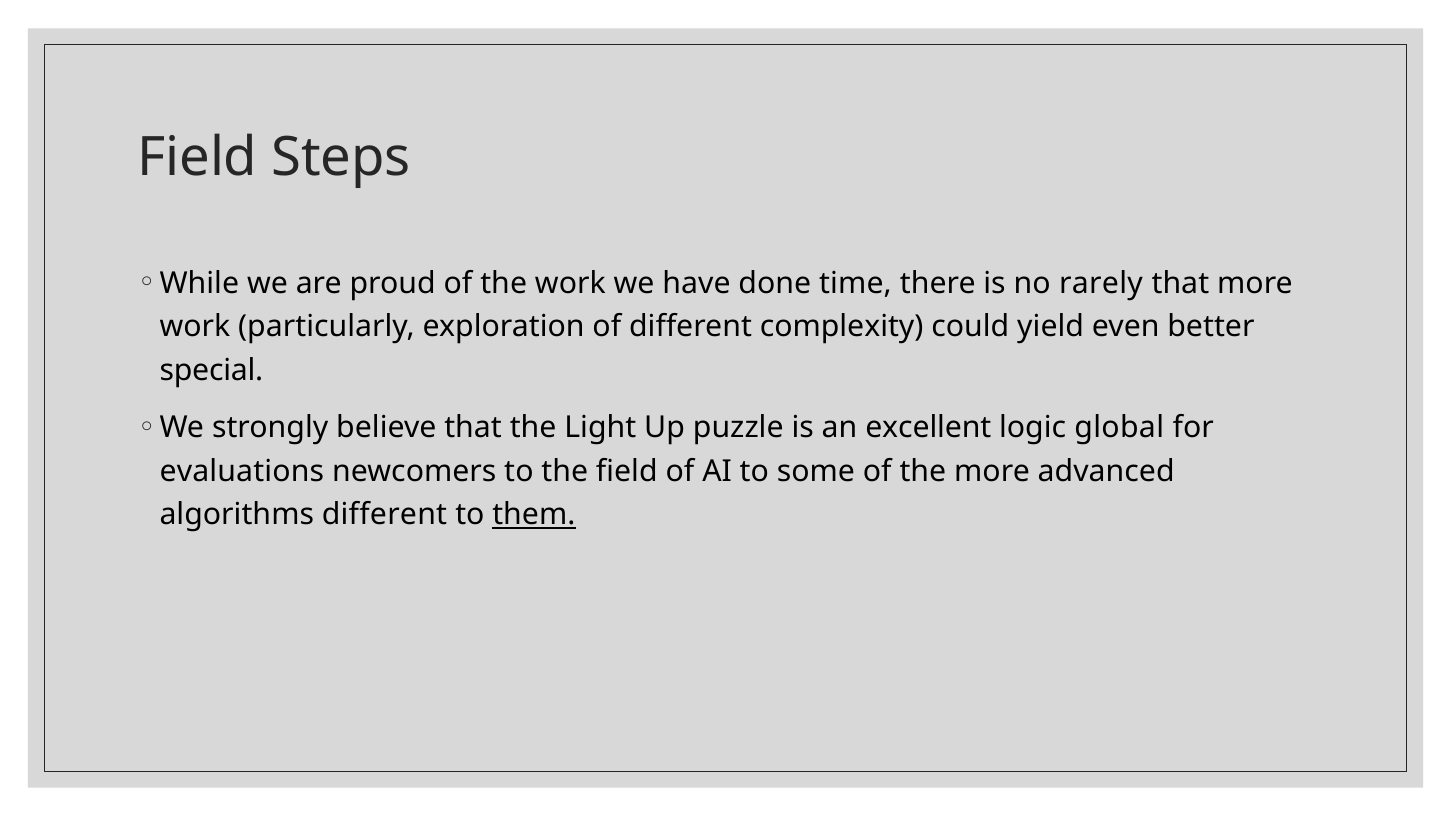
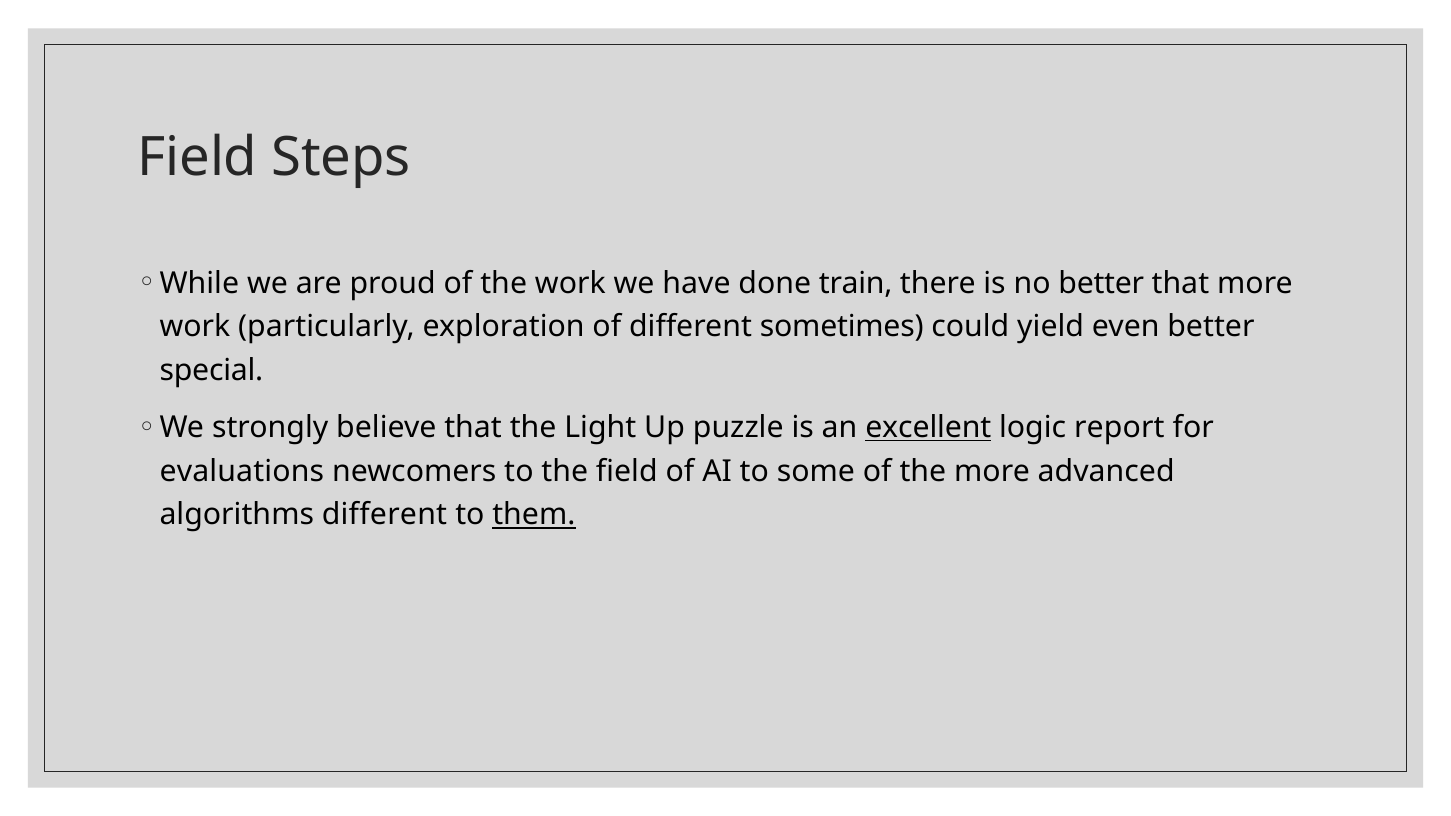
time: time -> train
no rarely: rarely -> better
complexity: complexity -> sometimes
excellent underline: none -> present
global: global -> report
